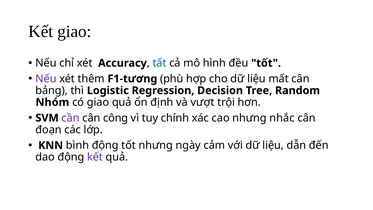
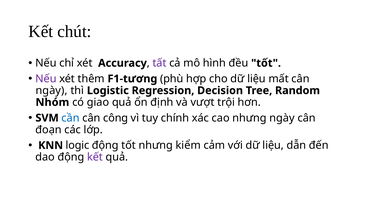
Kết giao: giao -> chút
tất colour: blue -> purple
bảng at (52, 90): bảng -> ngày
cần colour: purple -> blue
nhưng nhắc: nhắc -> ngày
bình: bình -> logic
ngày: ngày -> kiểm
